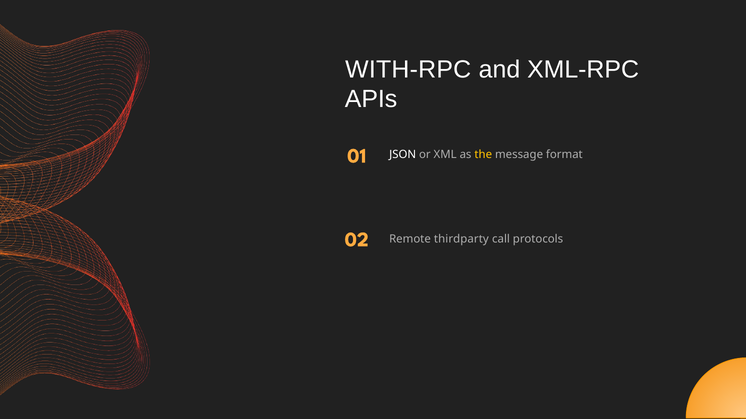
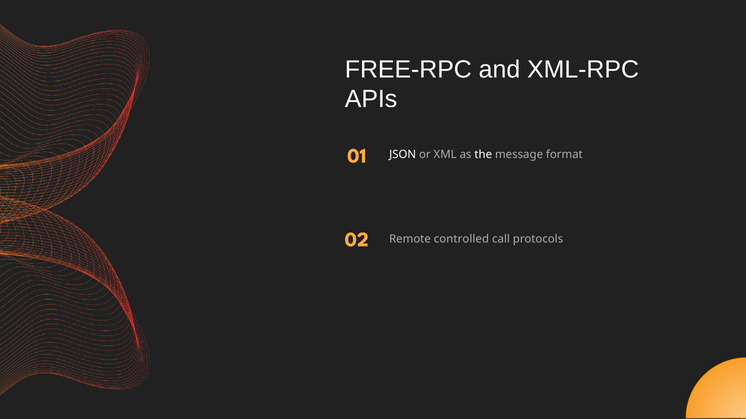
WITH-RPC: WITH-RPC -> FREE-RPC
the colour: yellow -> white
thirdparty: thirdparty -> controlled
